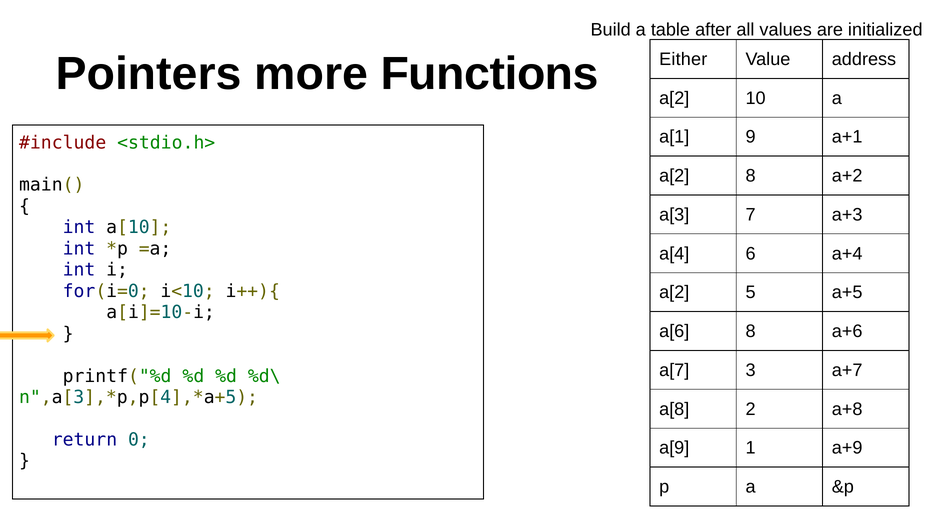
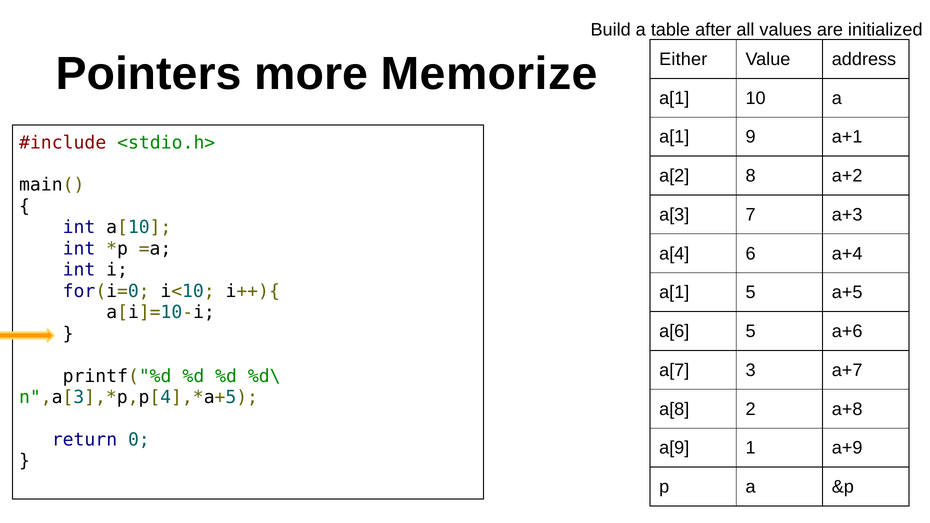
Functions: Functions -> Memorize
a[2 at (674, 98): a[2 -> a[1
a[2 at (674, 293): a[2 -> a[1
a[6 8: 8 -> 5
